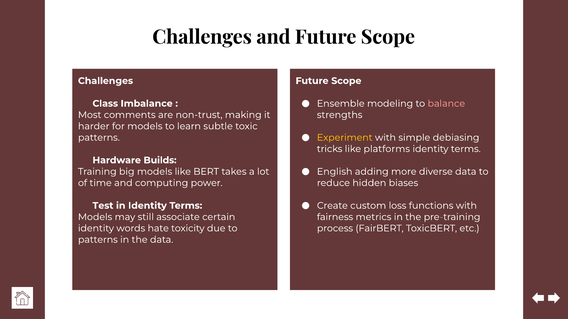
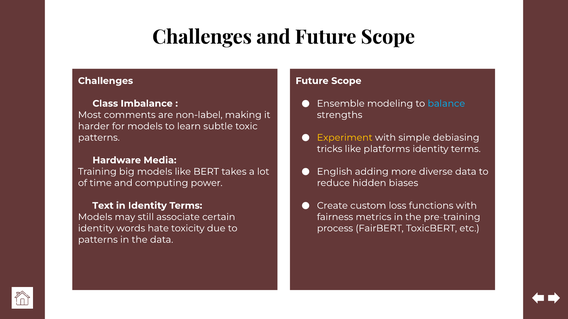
balance colour: pink -> light blue
non-trust: non-trust -> non-label
Builds: Builds -> Media
Test: Test -> Text
